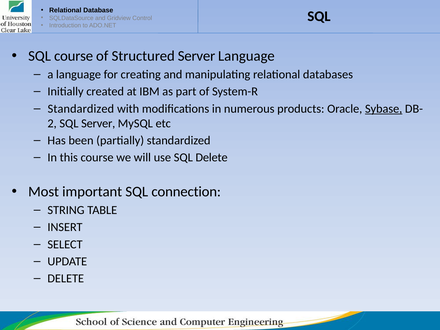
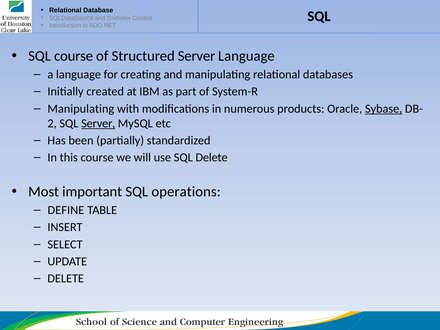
Standardized at (81, 109): Standardized -> Manipulating
Server at (98, 123) underline: none -> present
connection: connection -> operations
STRING: STRING -> DEFINE
